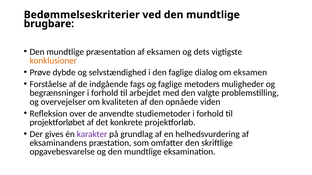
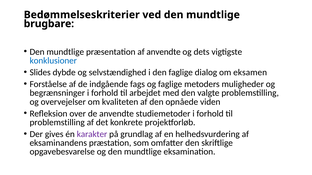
af eksamen: eksamen -> anvendte
konklusioner colour: orange -> blue
Prøve: Prøve -> Slides
projektforløbet at (57, 123): projektforløbet -> problemstilling
